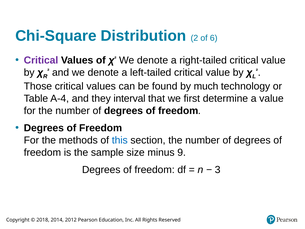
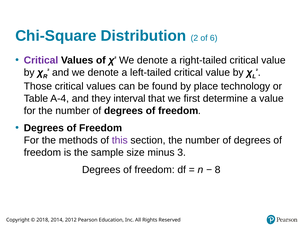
much: much -> place
this colour: blue -> purple
9: 9 -> 3
3: 3 -> 8
